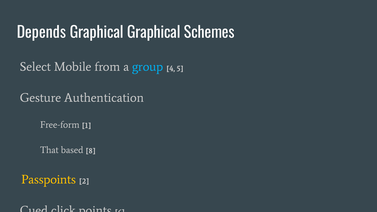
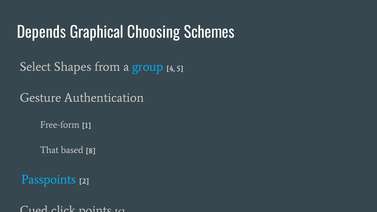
Graphical Graphical: Graphical -> Choosing
Mobile: Mobile -> Shapes
Passpoints colour: yellow -> light blue
